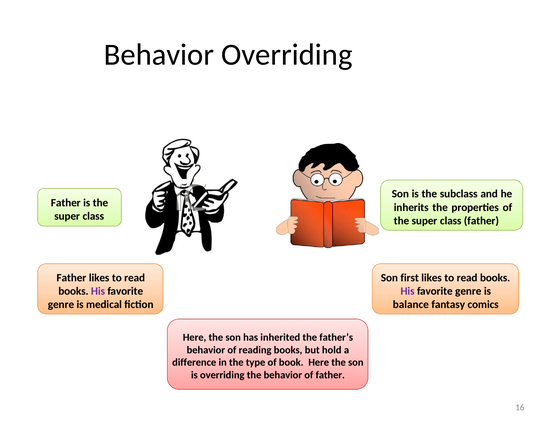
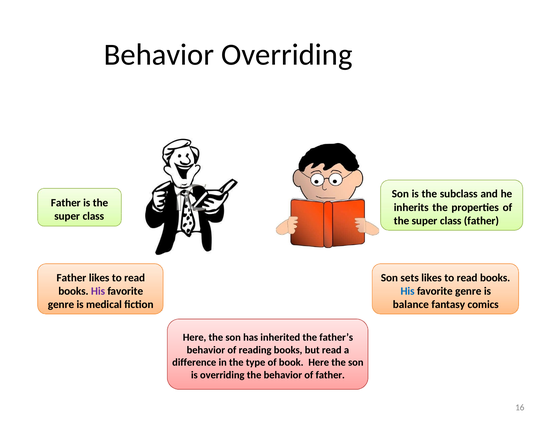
first: first -> sets
His at (408, 291) colour: purple -> blue
but hold: hold -> read
